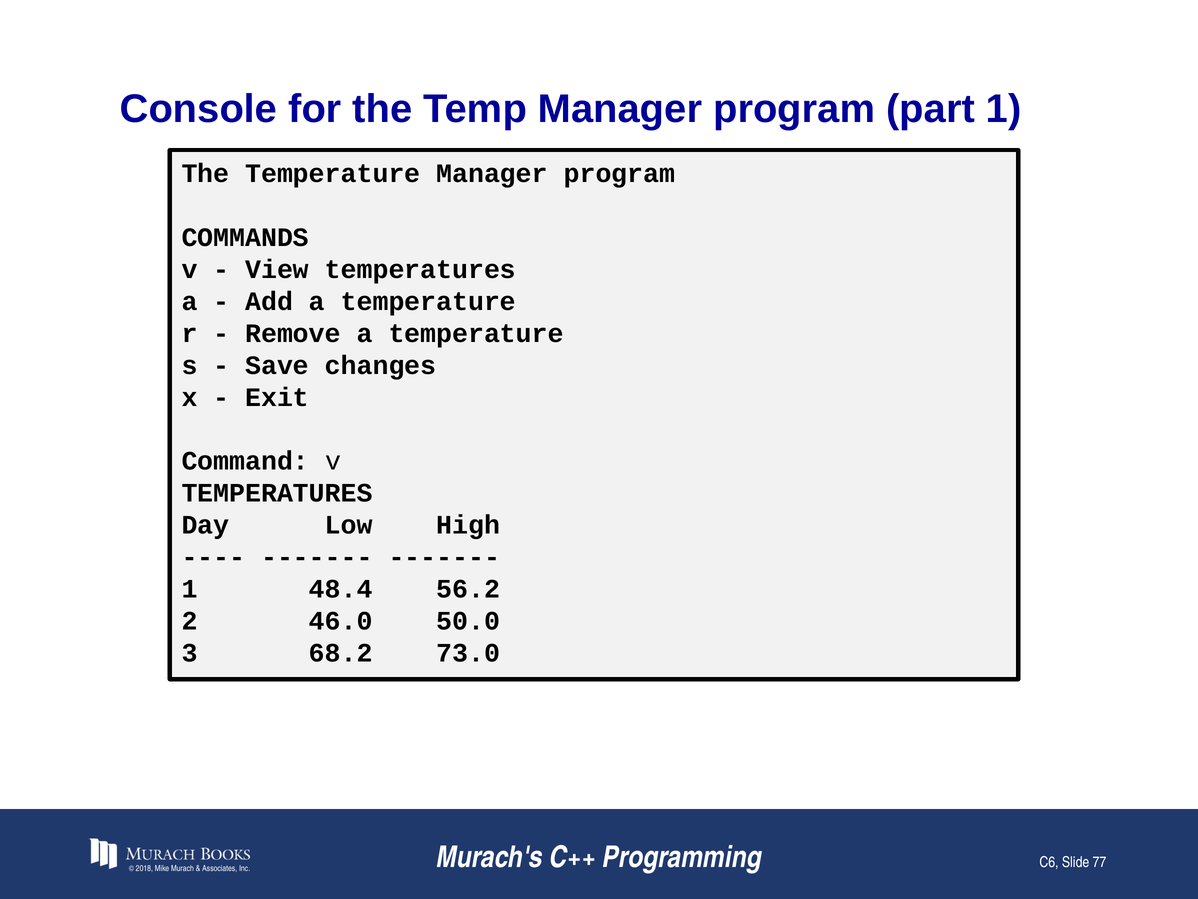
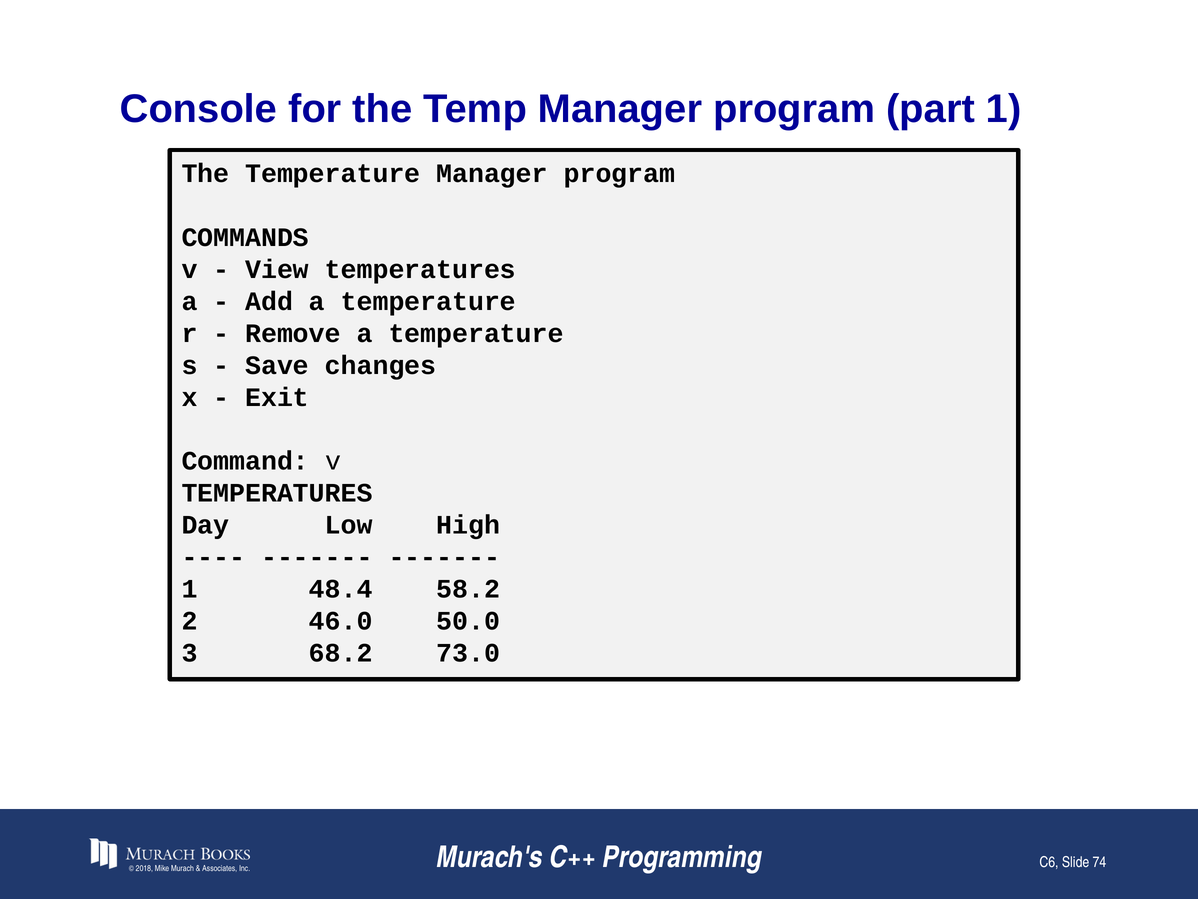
56.2: 56.2 -> 58.2
77: 77 -> 74
